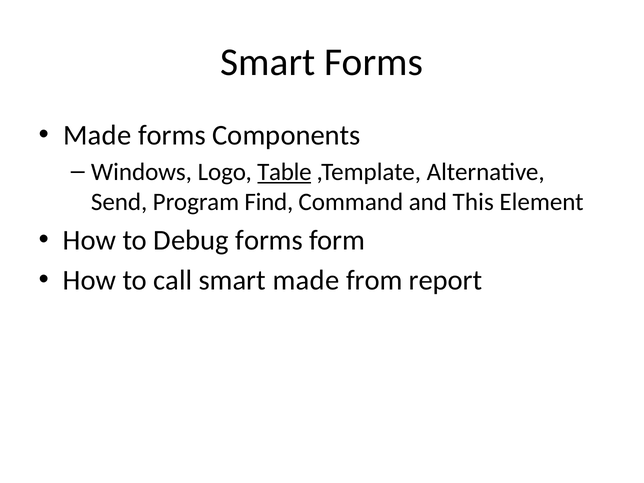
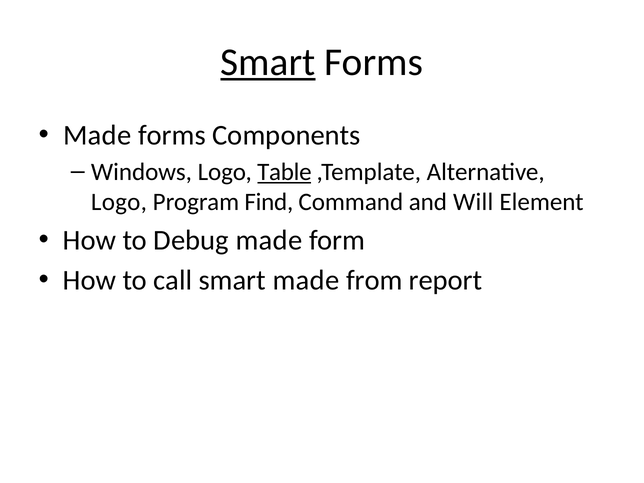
Smart at (268, 62) underline: none -> present
Send at (119, 202): Send -> Logo
This: This -> Will
Debug forms: forms -> made
